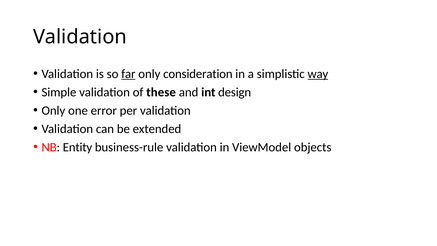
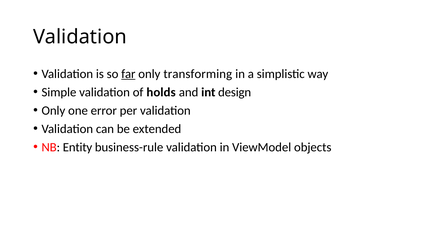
consideration: consideration -> transforming
way underline: present -> none
these: these -> holds
